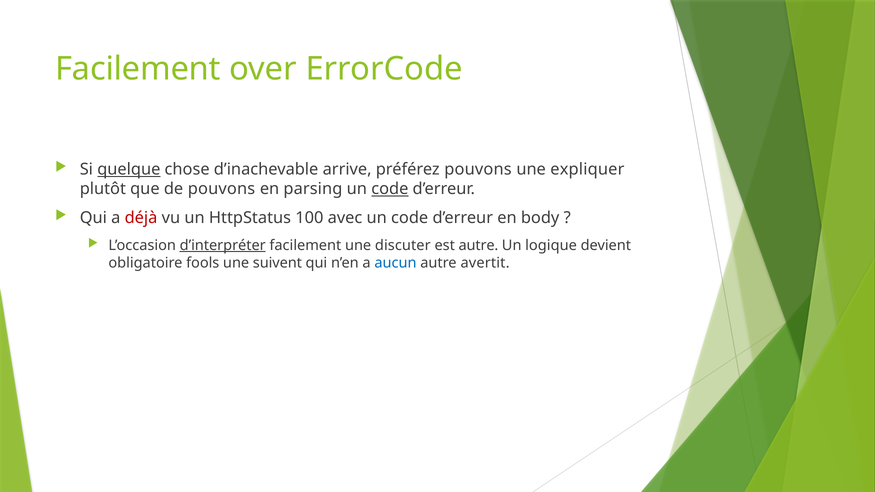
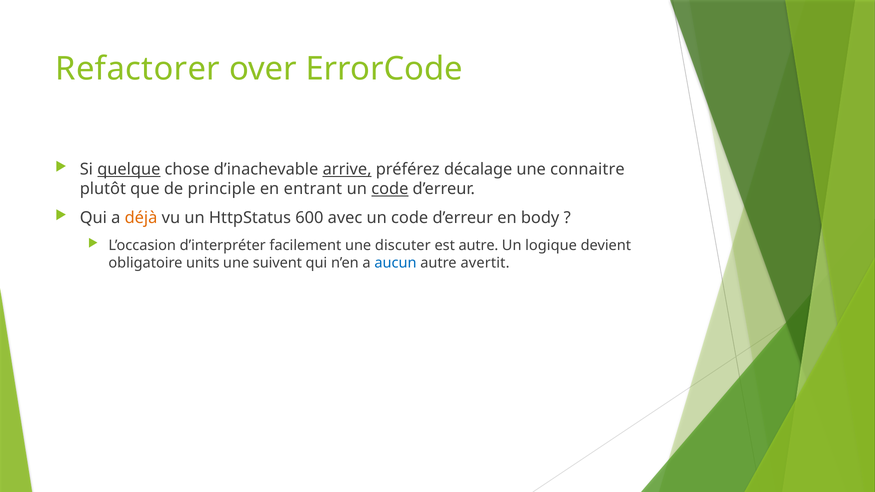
Facilement at (138, 69): Facilement -> Refactorer
arrive underline: none -> present
préférez pouvons: pouvons -> décalage
expliquer: expliquer -> connaitre
de pouvons: pouvons -> principle
parsing: parsing -> entrant
déjà colour: red -> orange
100: 100 -> 600
d’interpréter underline: present -> none
fools: fools -> units
